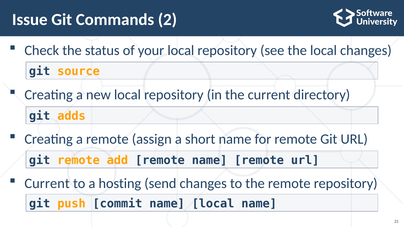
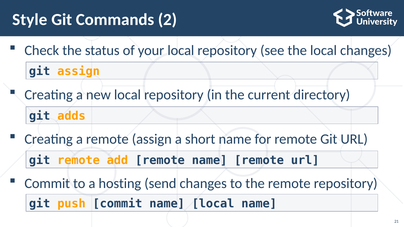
Issue: Issue -> Style
git source: source -> assign
Current at (47, 184): Current -> Commit
